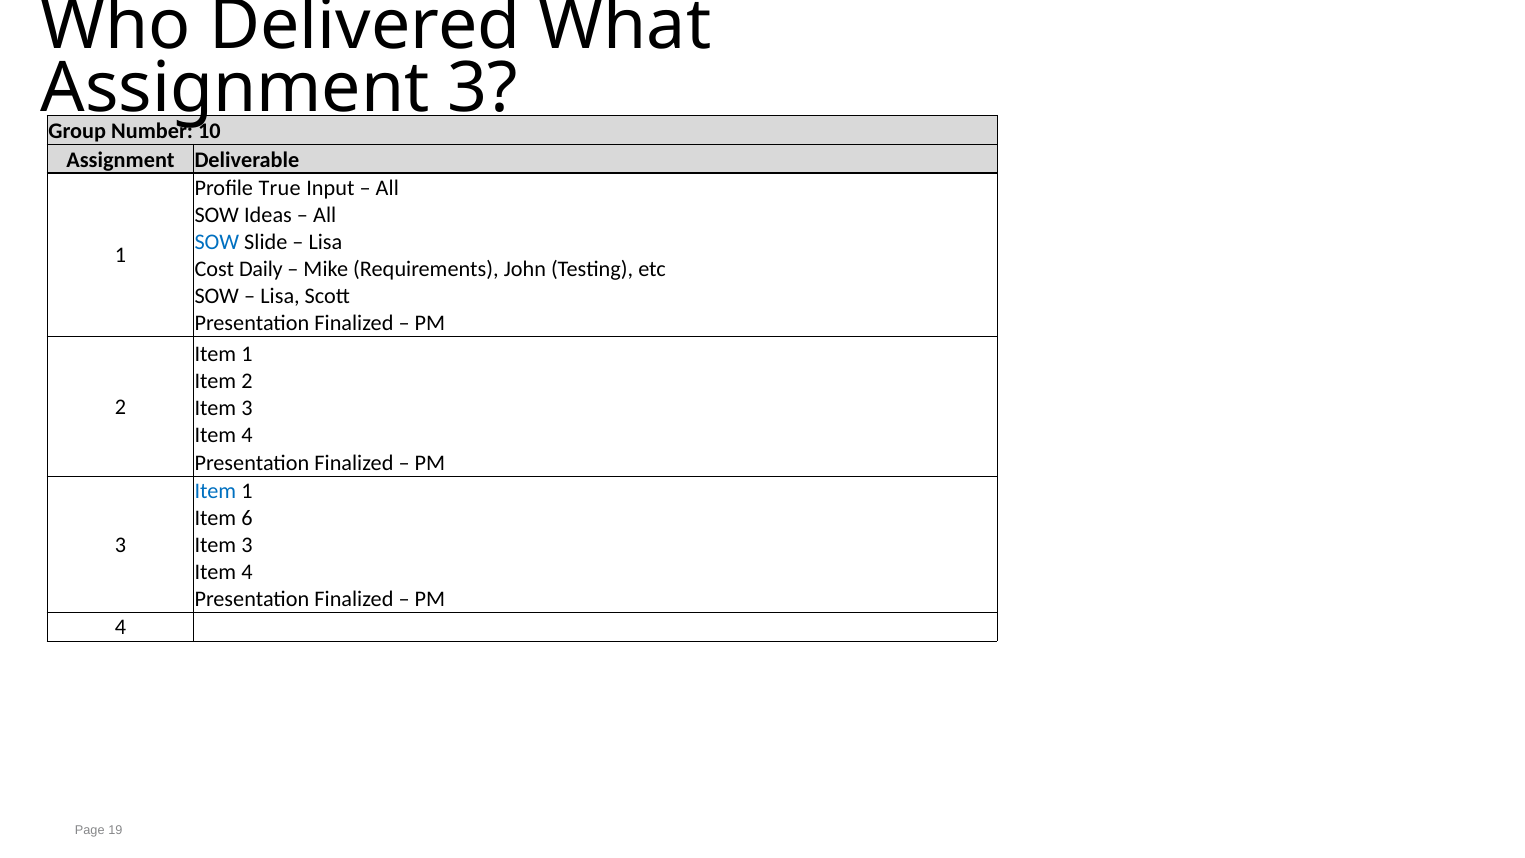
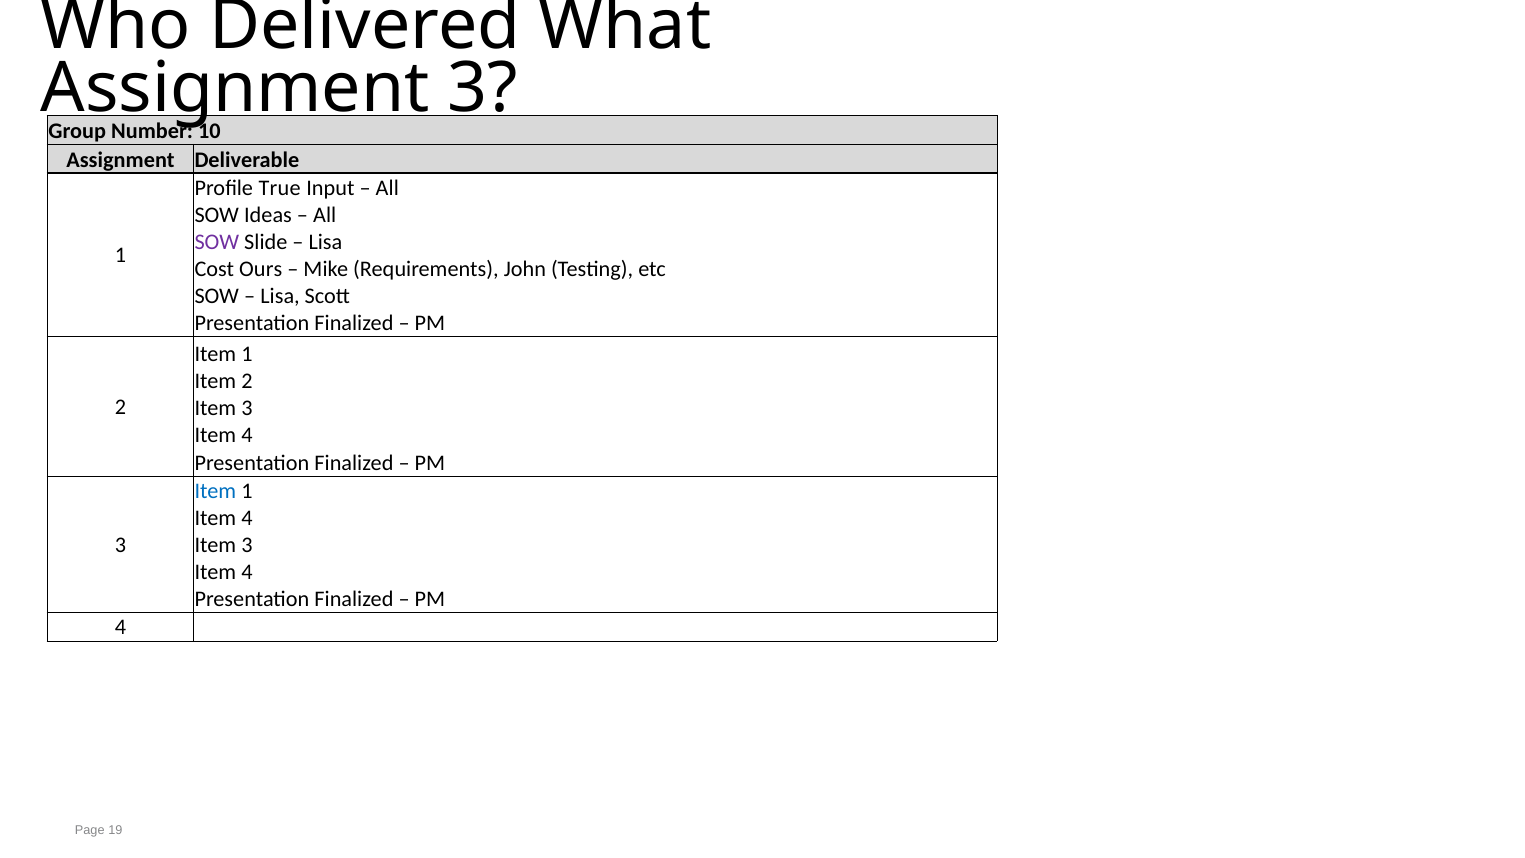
SOW at (217, 242) colour: blue -> purple
Daily: Daily -> Ours
6 at (247, 518): 6 -> 4
